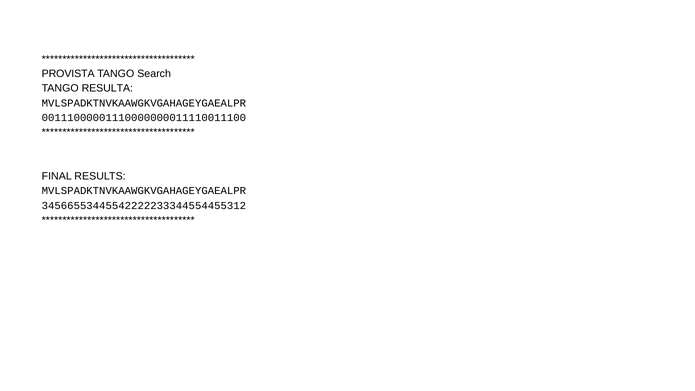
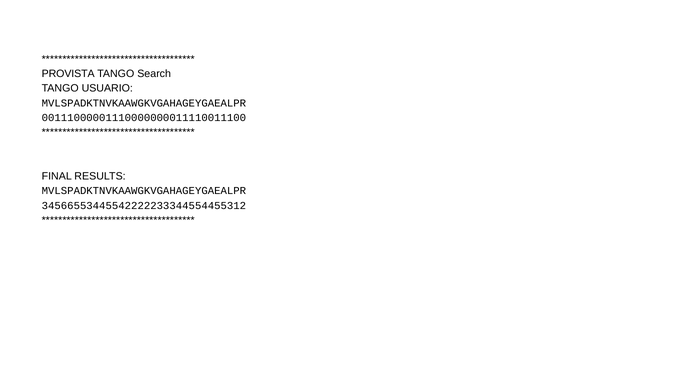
RESULTA: RESULTA -> USUARIO
